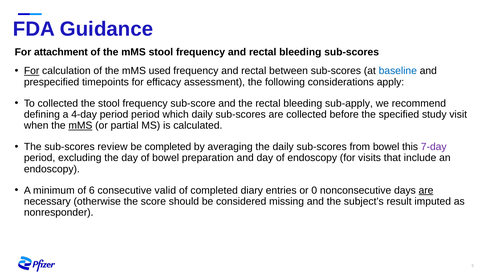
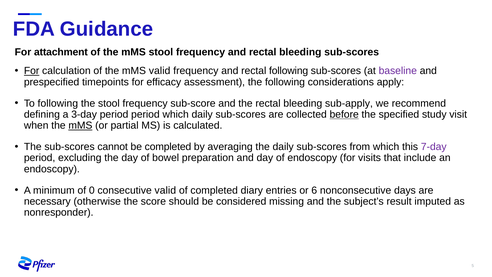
mMS used: used -> valid
rectal between: between -> following
baseline colour: blue -> purple
To collected: collected -> following
4-day: 4-day -> 3-day
before underline: none -> present
review: review -> cannot
from bowel: bowel -> which
6: 6 -> 0
0: 0 -> 6
are at (426, 190) underline: present -> none
